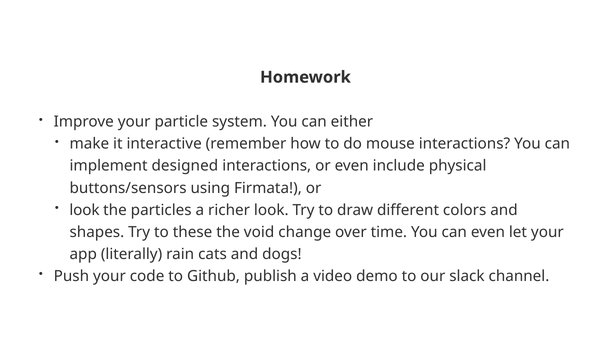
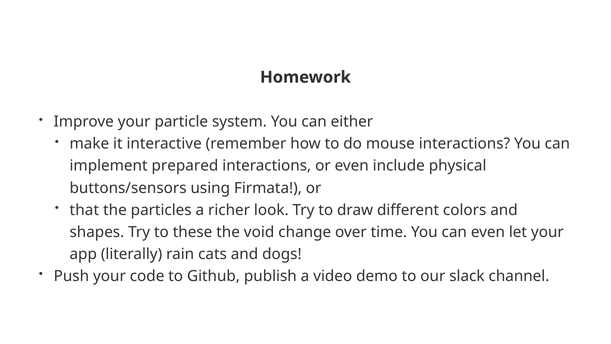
designed: designed -> prepared
look at (84, 210): look -> that
